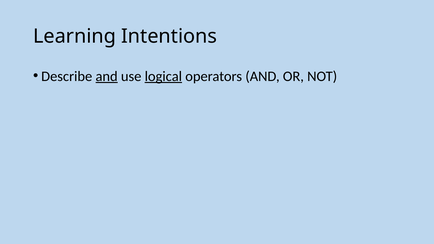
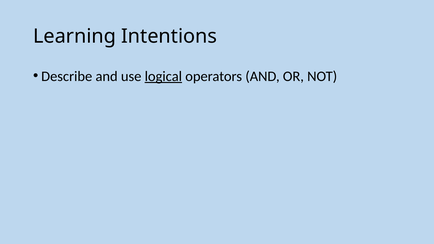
and at (107, 76) underline: present -> none
